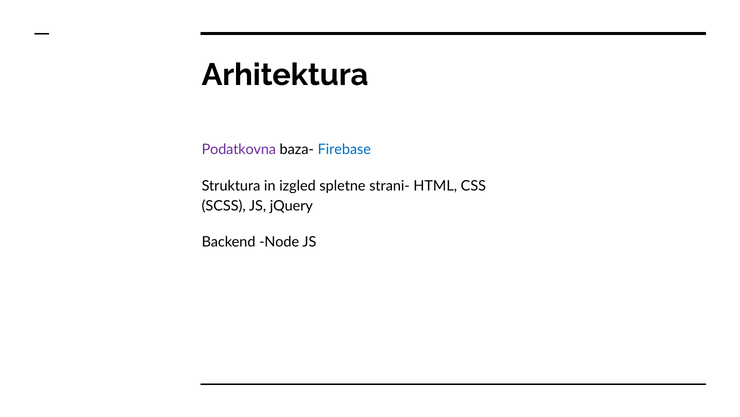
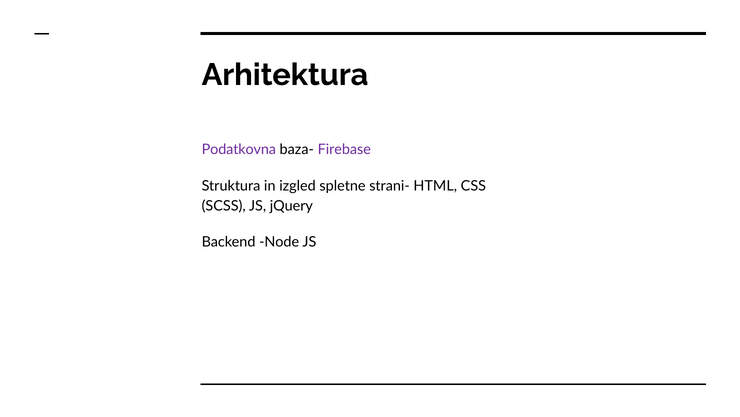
Firebase colour: blue -> purple
